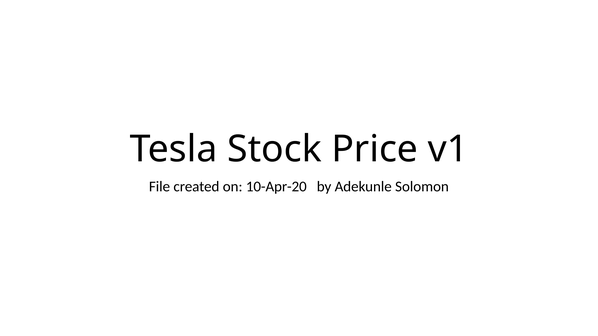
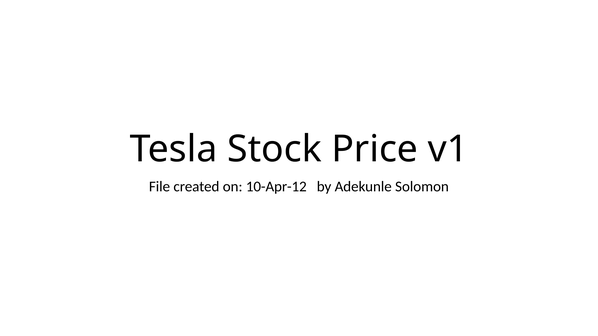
10-Apr-20: 10-Apr-20 -> 10-Apr-12
